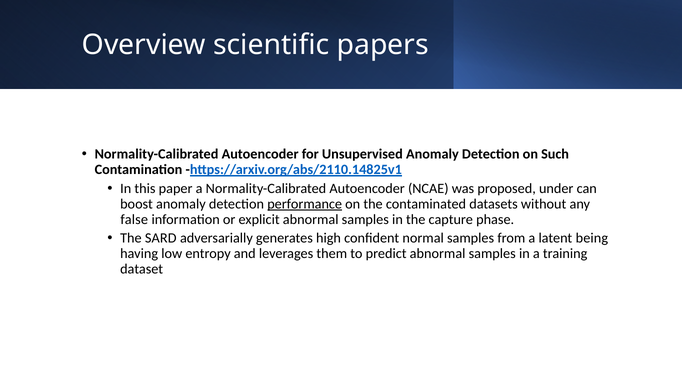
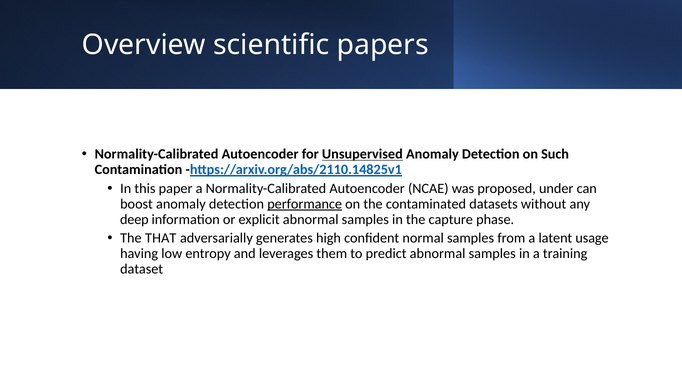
Unsupervised underline: none -> present
false: false -> deep
SARD: SARD -> THAT
being: being -> usage
